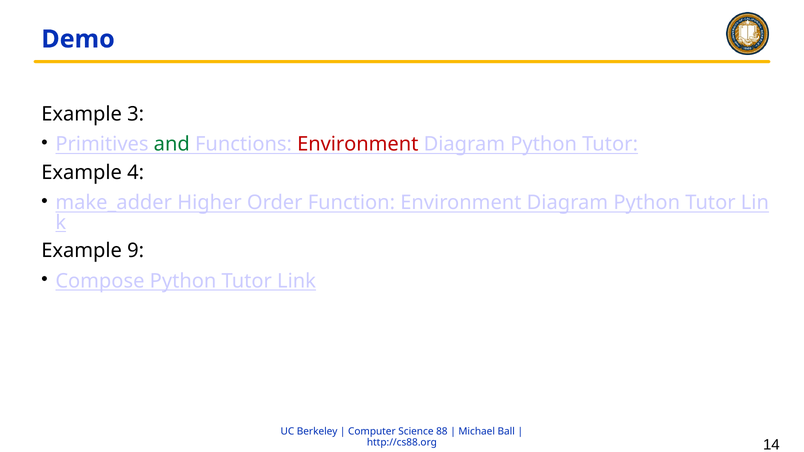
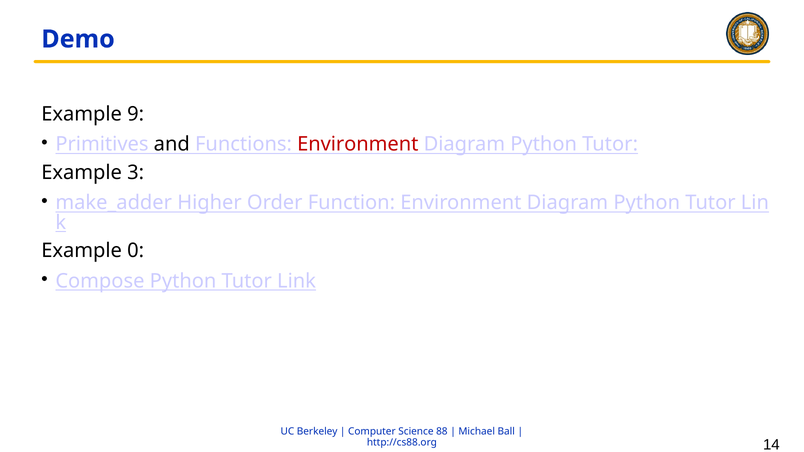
3: 3 -> 9
and colour: green -> black
4: 4 -> 3
9: 9 -> 0
